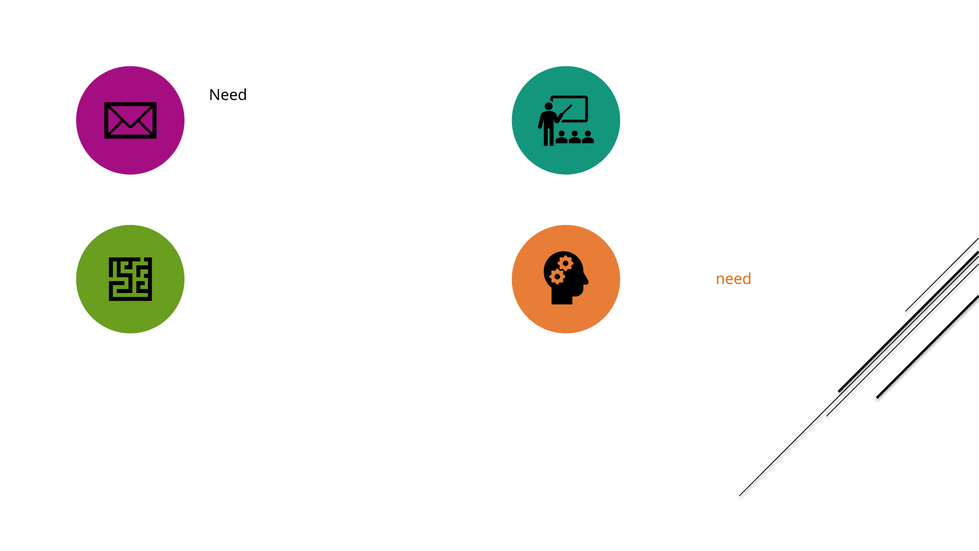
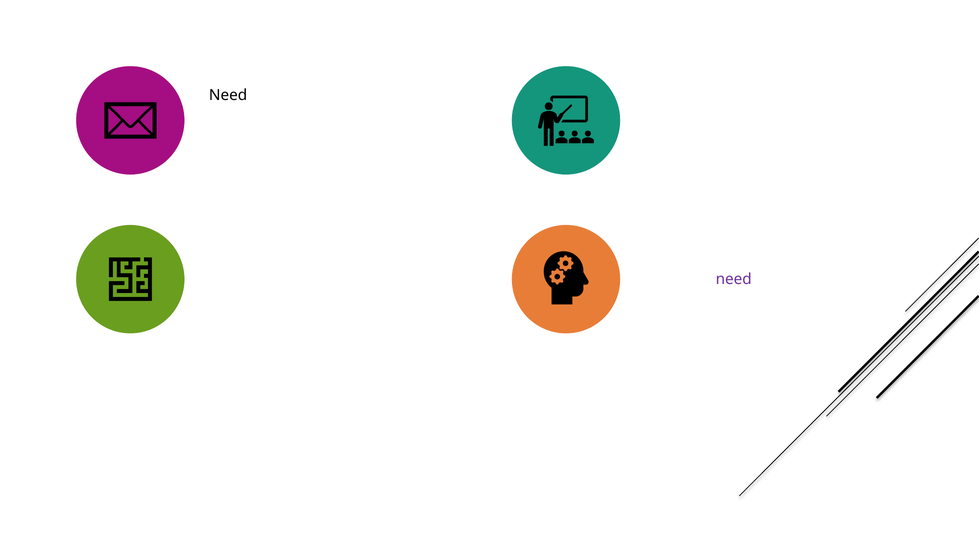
need at (734, 279) colour: orange -> purple
